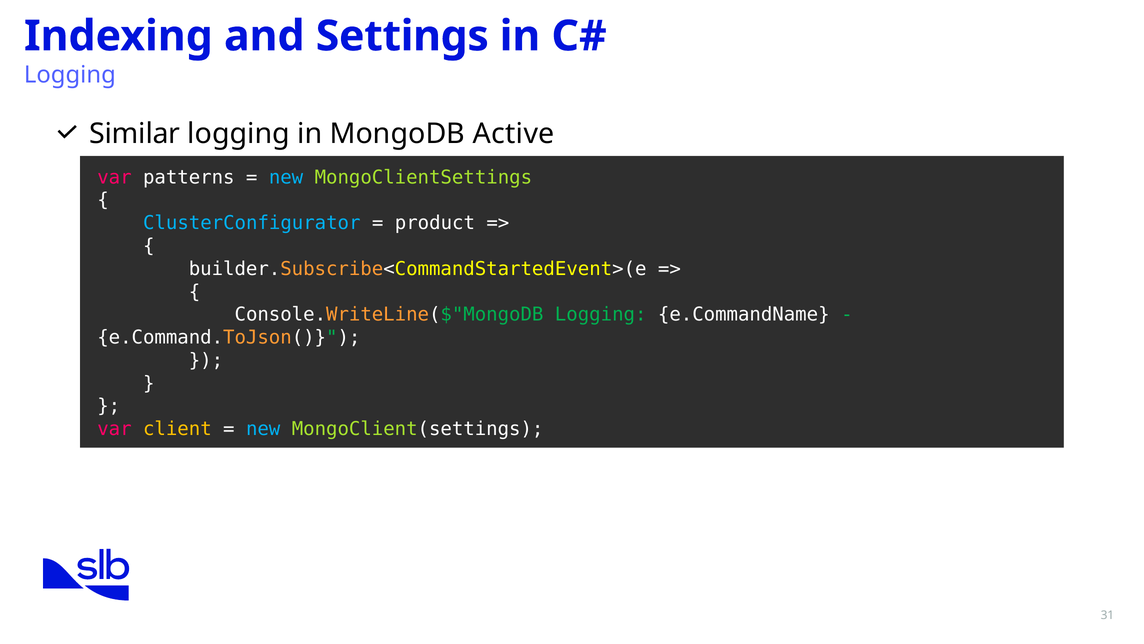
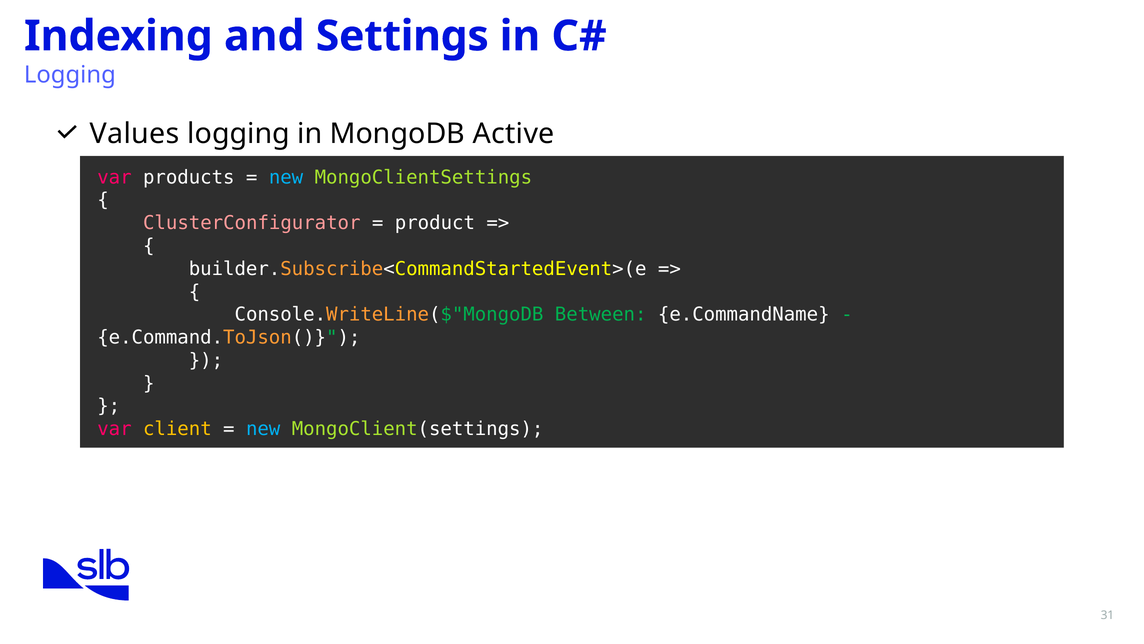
Similar: Similar -> Values
patterns: patterns -> products
ClusterConfigurator colour: light blue -> pink
Console.WriteLine($"MongoDB Logging: Logging -> Between
